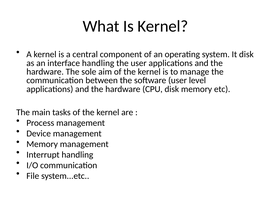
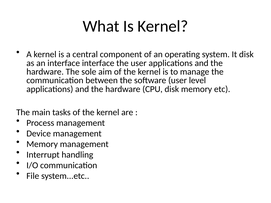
interface handling: handling -> interface
